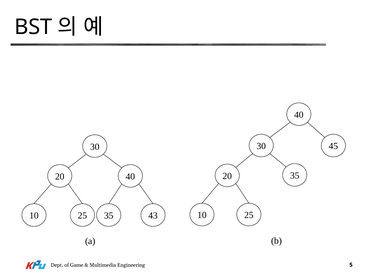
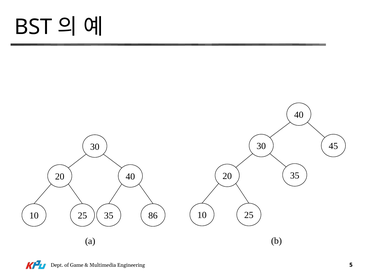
43: 43 -> 86
